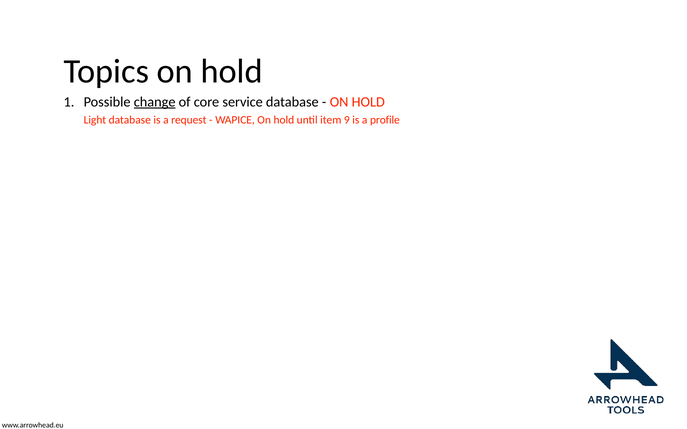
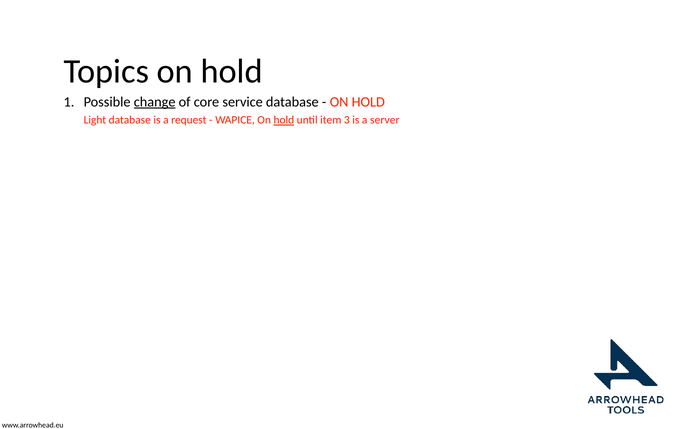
hold at (284, 120) underline: none -> present
9: 9 -> 3
profile: profile -> server
